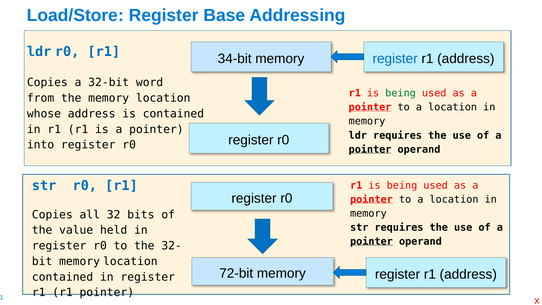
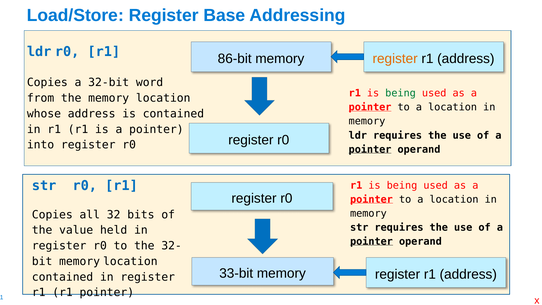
34-bit: 34-bit -> 86-bit
register at (395, 59) colour: blue -> orange
72-bit: 72-bit -> 33-bit
